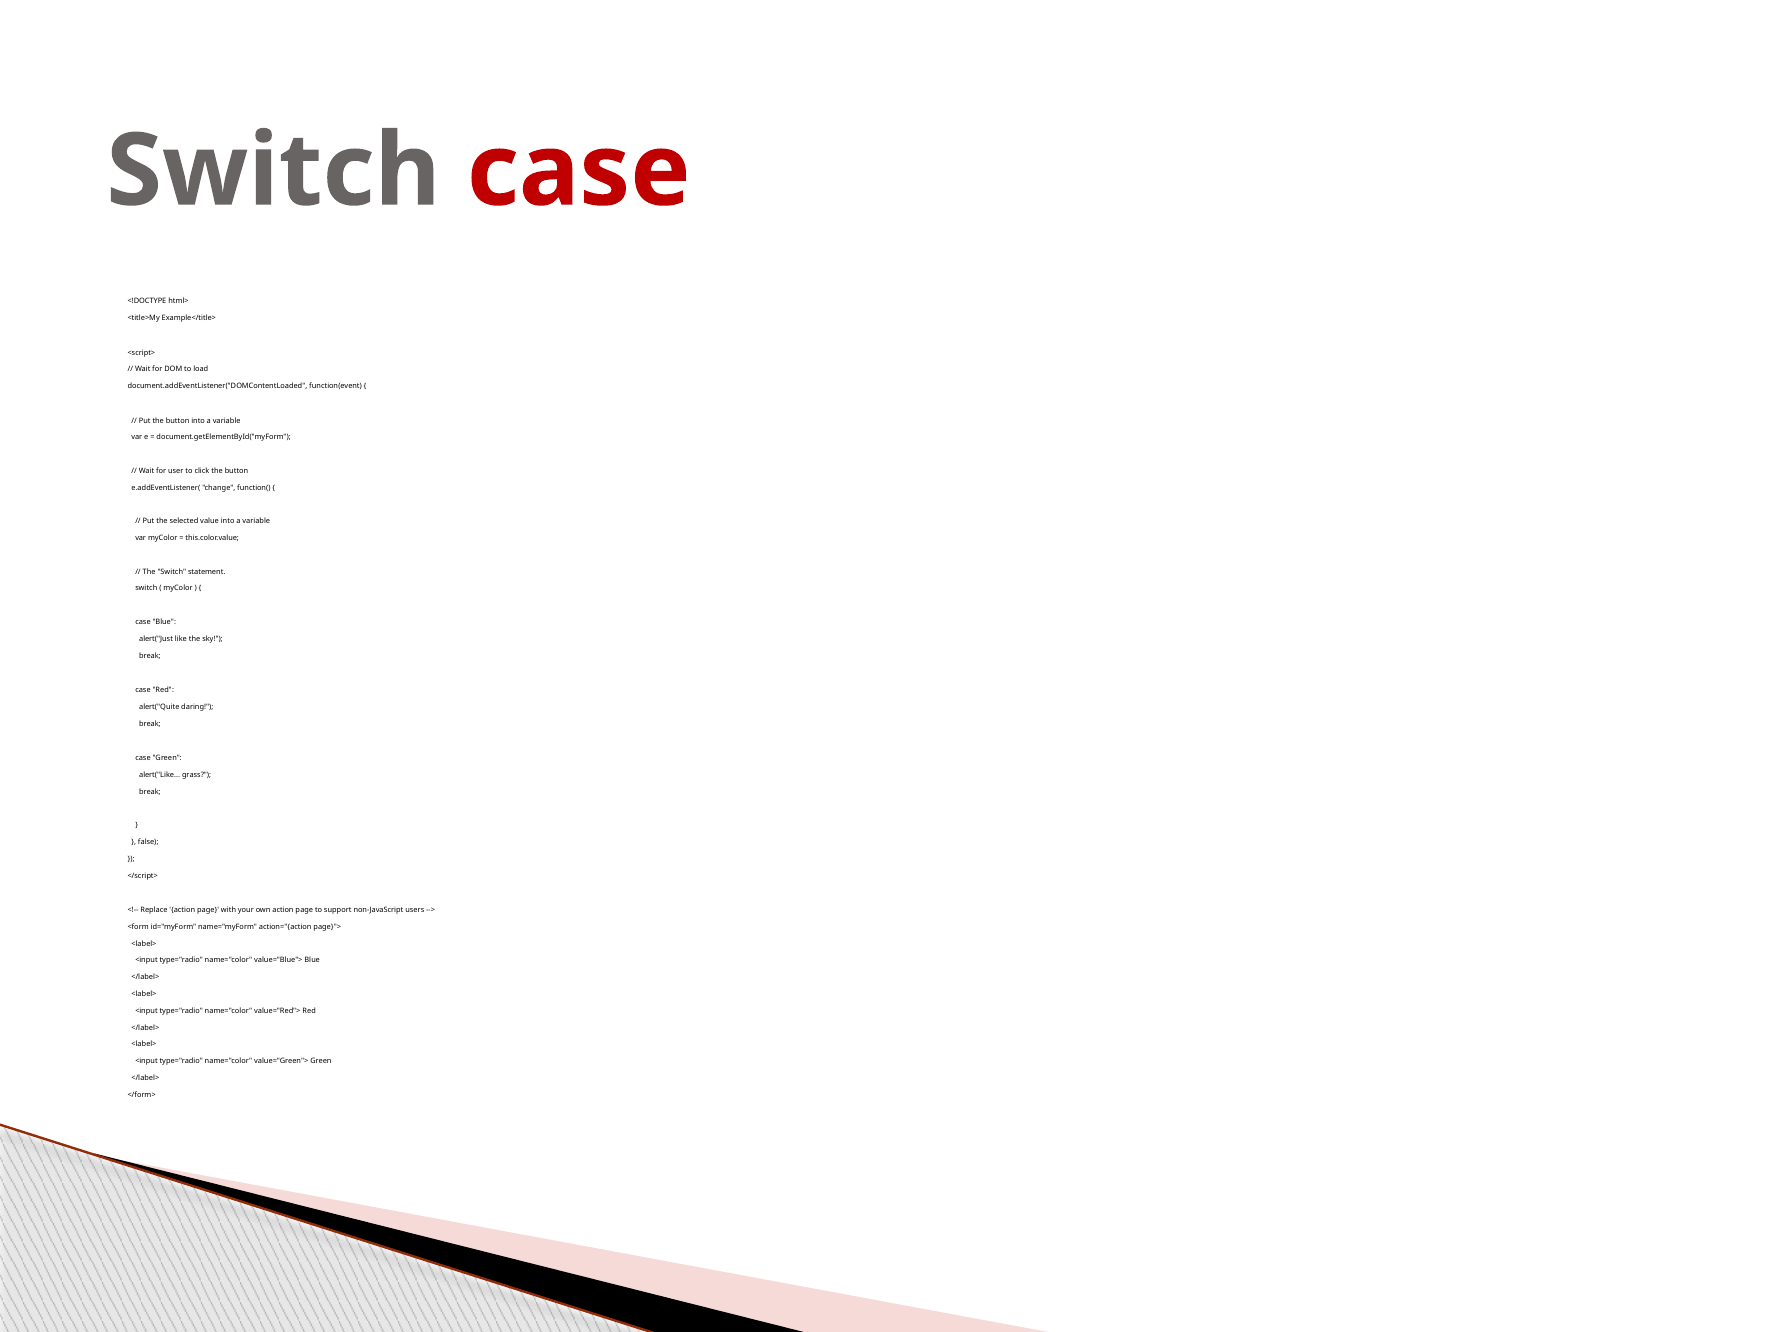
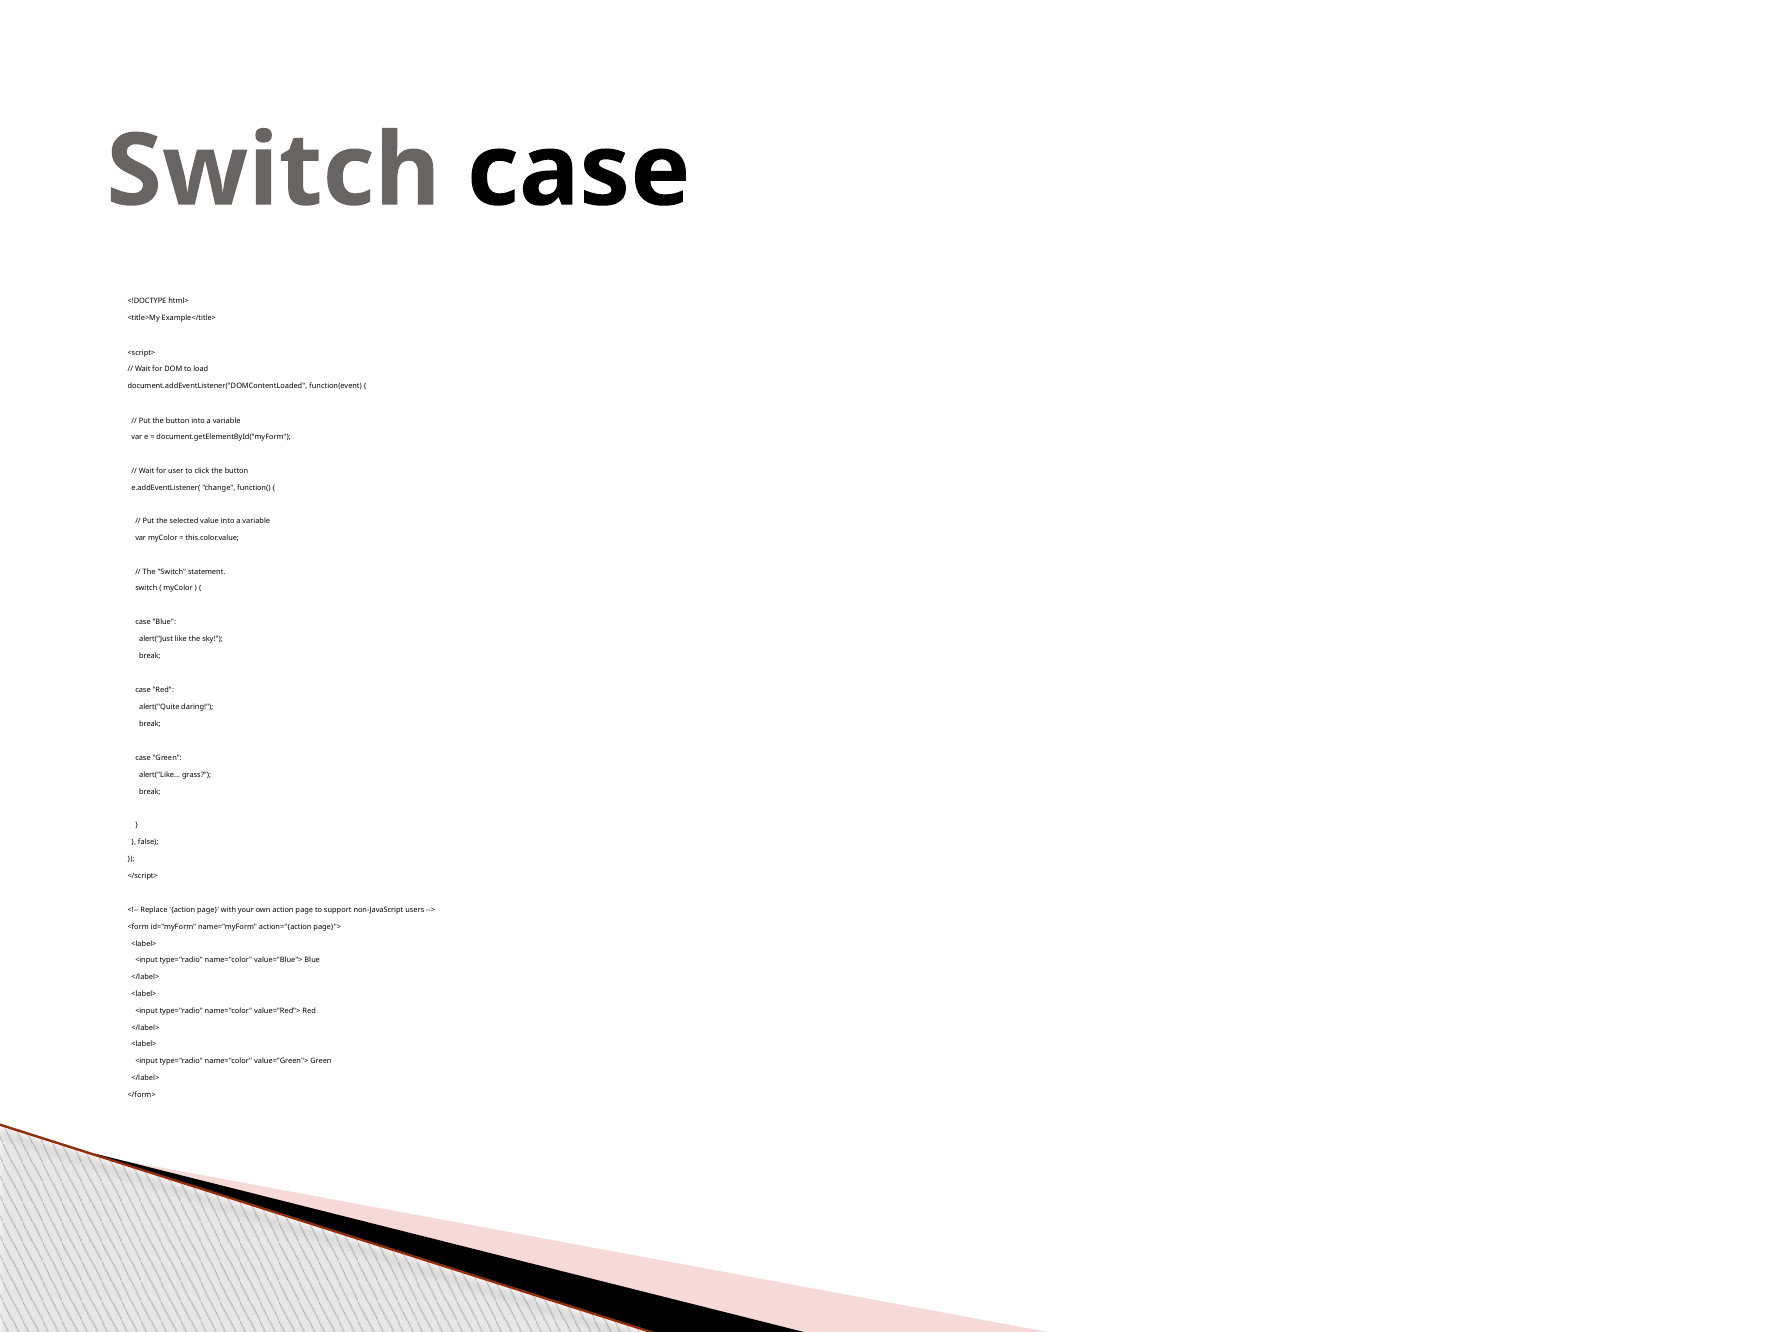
case at (579, 171) colour: red -> black
